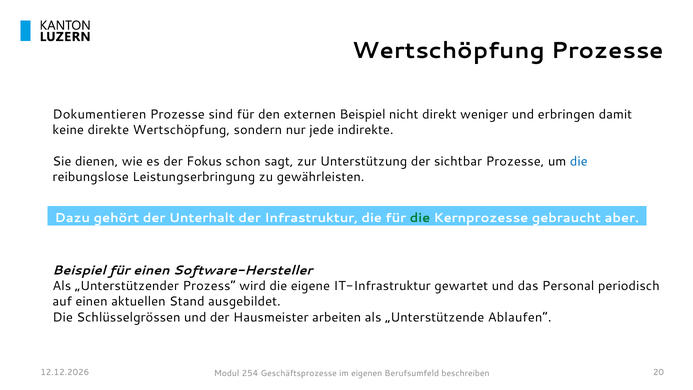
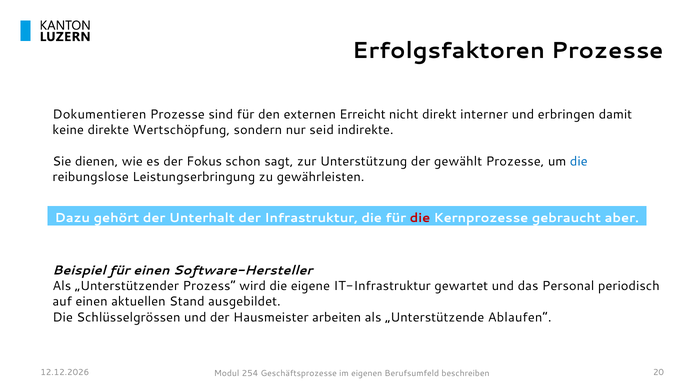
Wertschöpfung at (449, 51): Wertschöpfung -> Erfolgsfaktoren
externen Beispiel: Beispiel -> Erreicht
weniger: weniger -> interner
jede: jede -> seid
sichtbar: sichtbar -> gewählt
die at (420, 218) colour: green -> red
